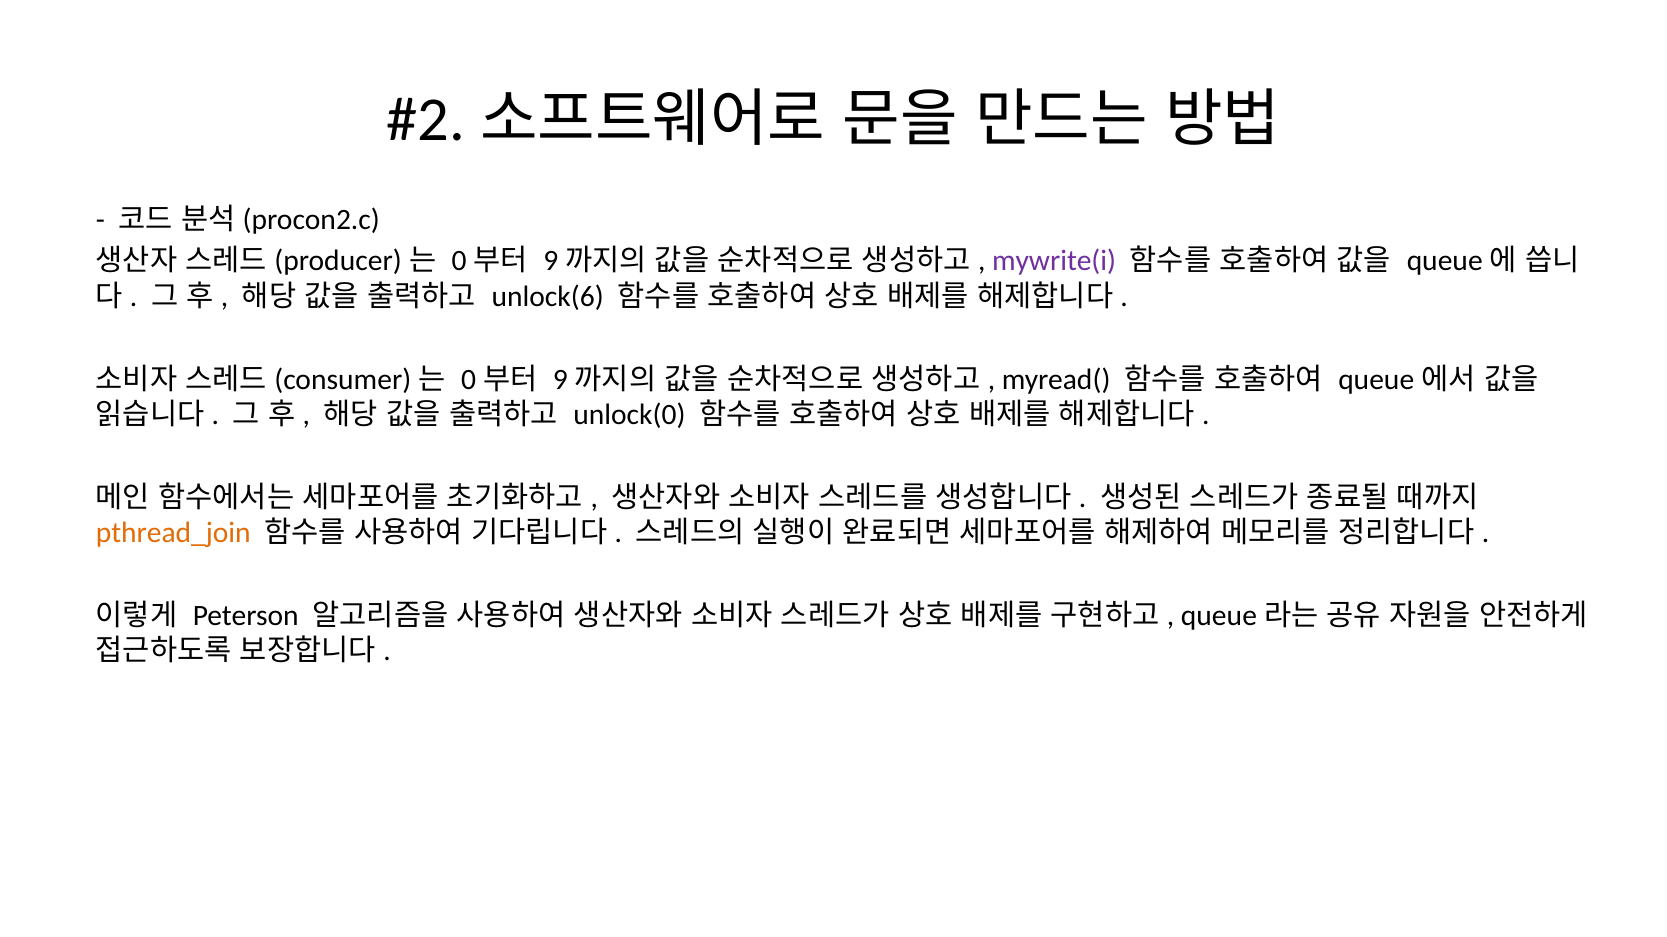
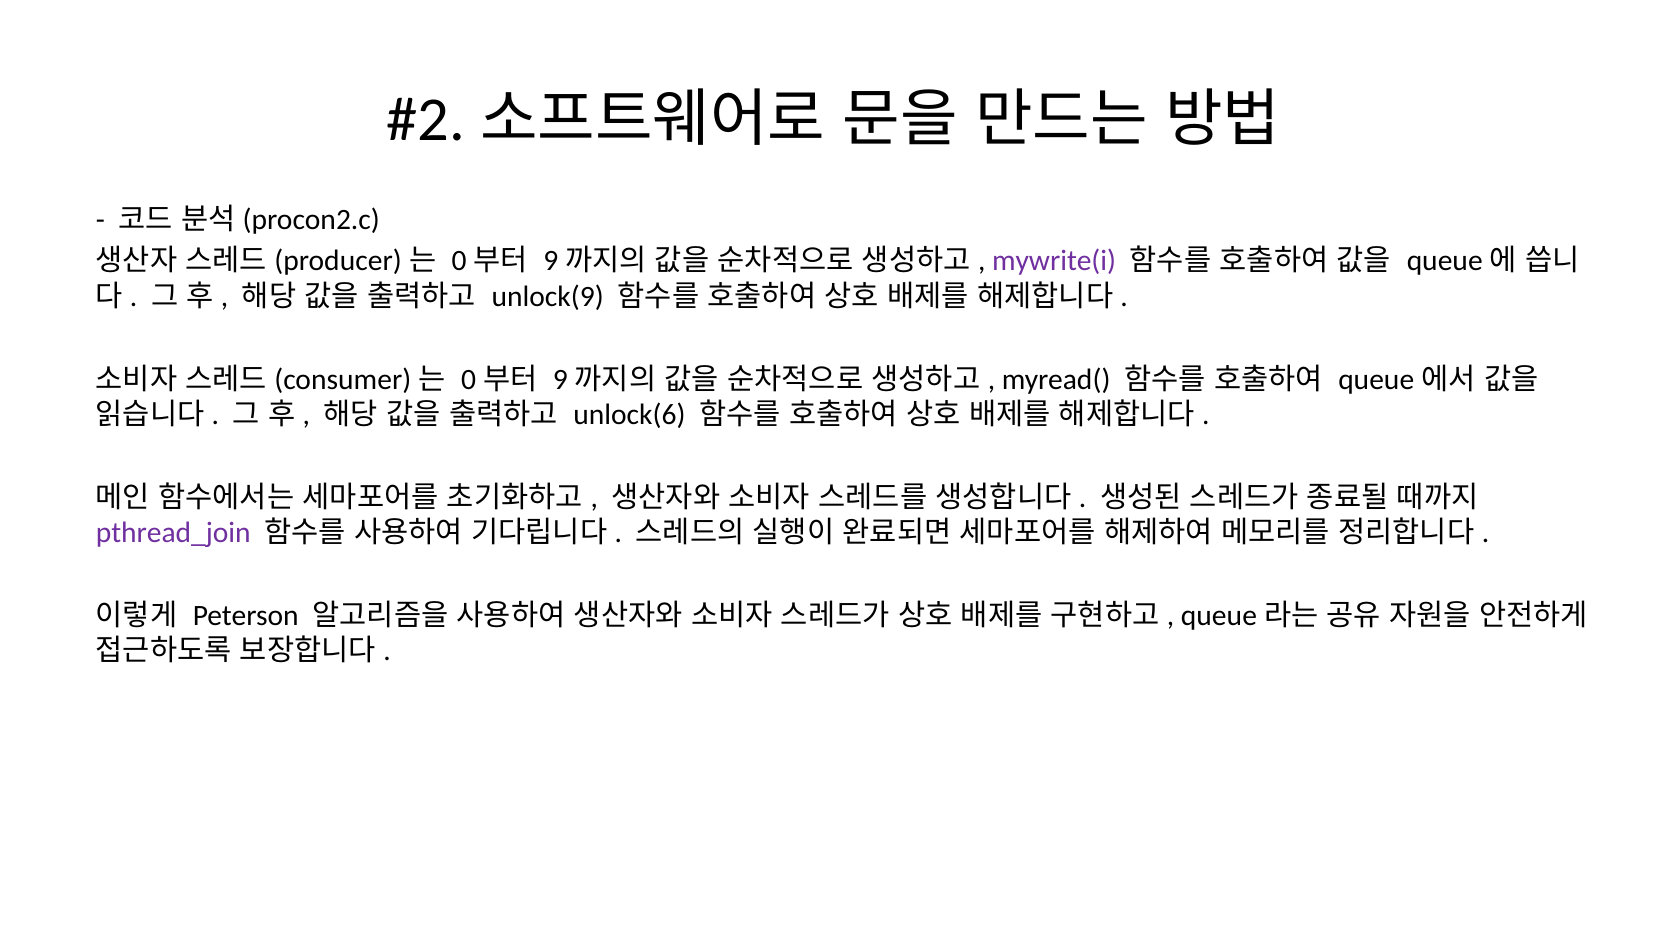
unlock(6: unlock(6 -> unlock(9
unlock(0: unlock(0 -> unlock(6
pthread_join colour: orange -> purple
